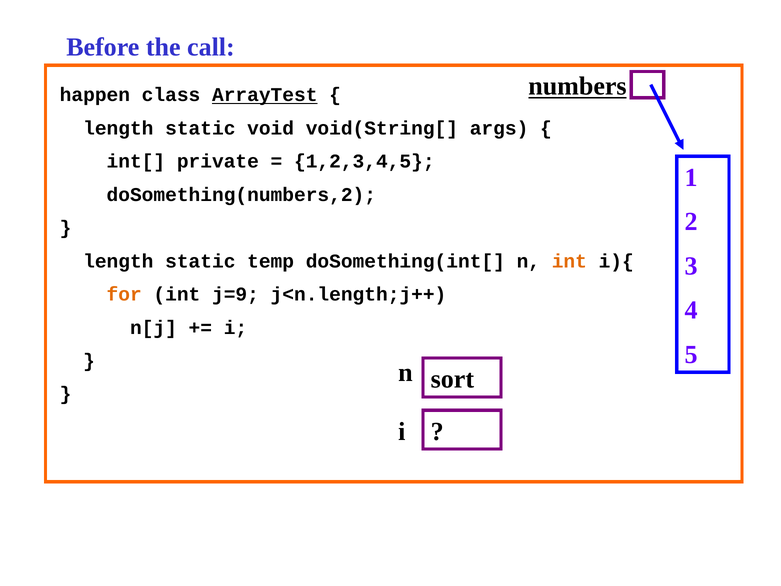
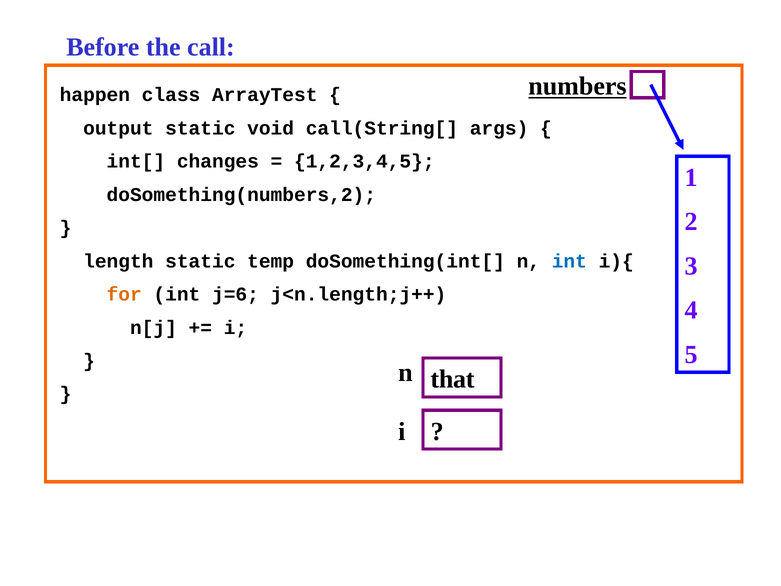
ArrayTest underline: present -> none
length at (118, 128): length -> output
void(String[: void(String[ -> call(String[
private: private -> changes
int at (569, 261) colour: orange -> blue
j=9: j=9 -> j=6
sort: sort -> that
